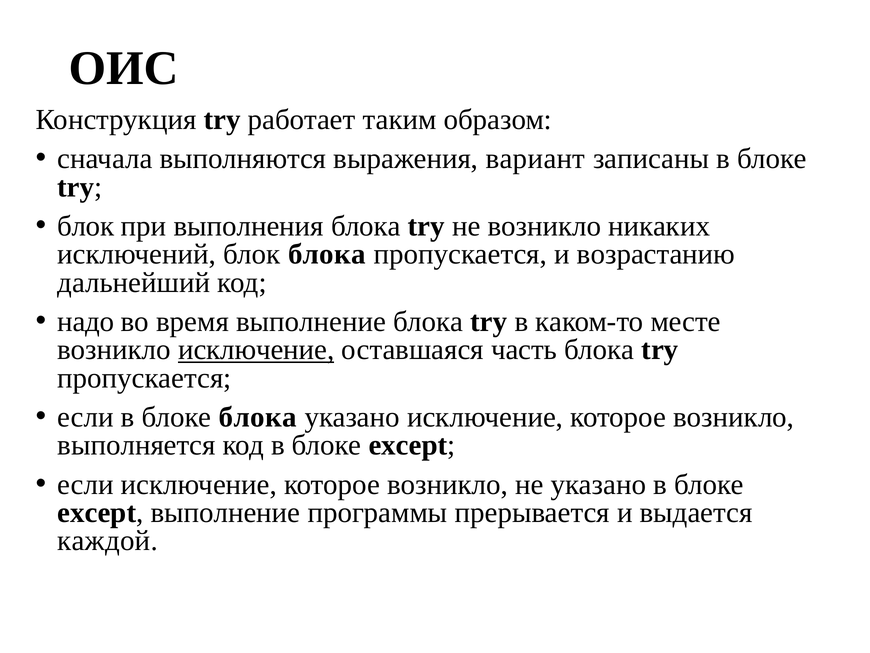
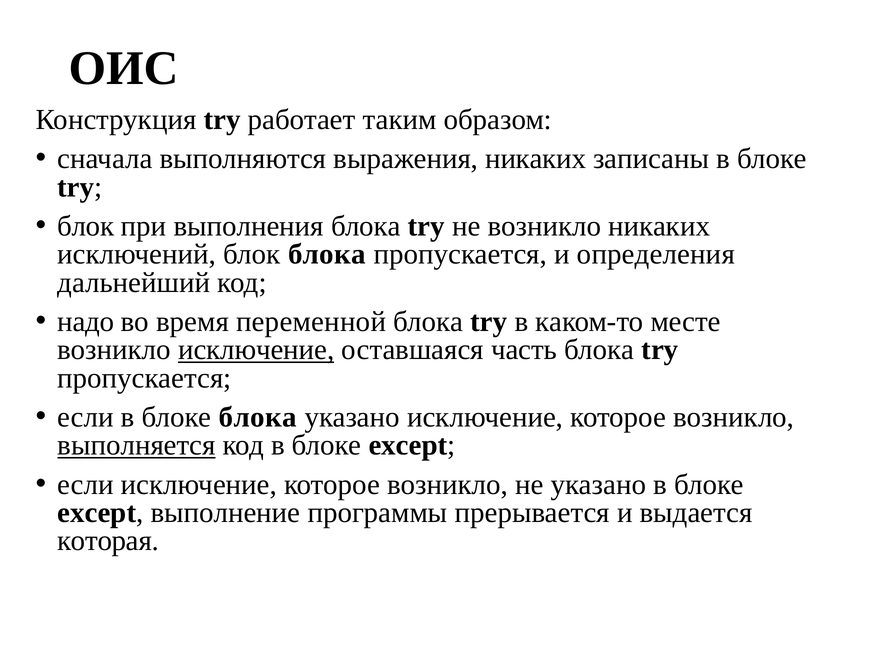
выражения вариант: вариант -> никаких
возрастанию: возрастанию -> определения
время выполнение: выполнение -> переменной
выполняется underline: none -> present
каждой: каждой -> которая
